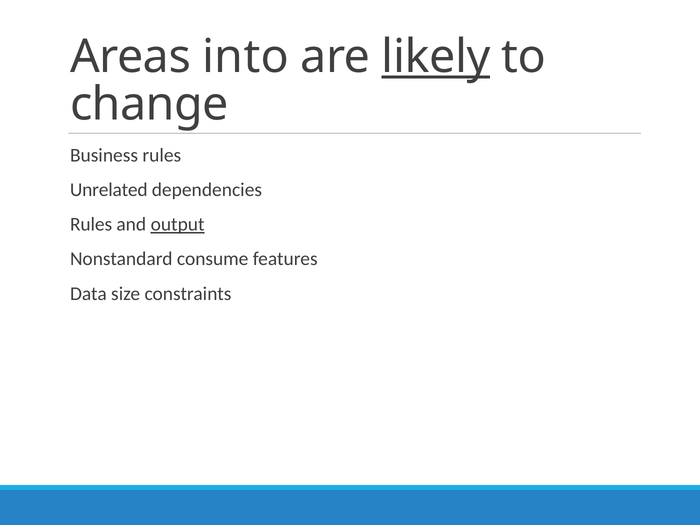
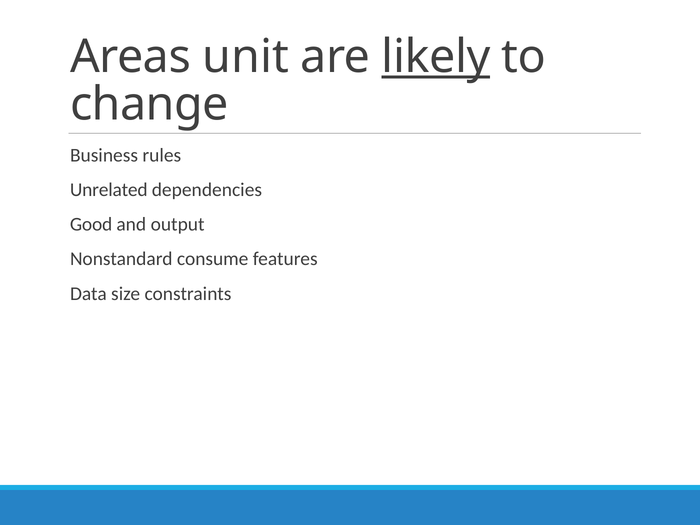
into: into -> unit
Rules at (91, 224): Rules -> Good
output underline: present -> none
